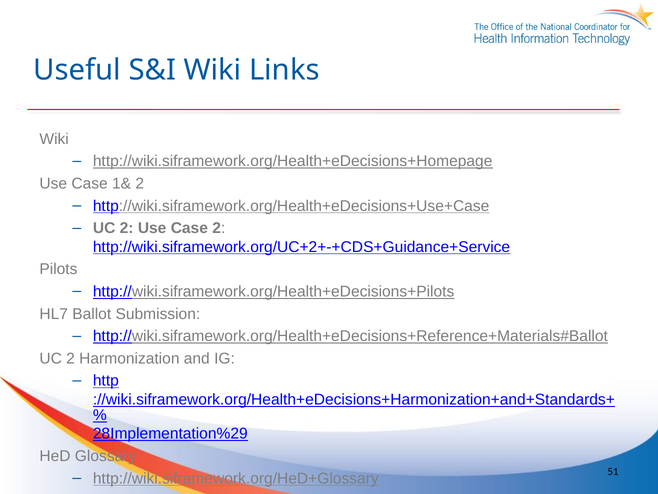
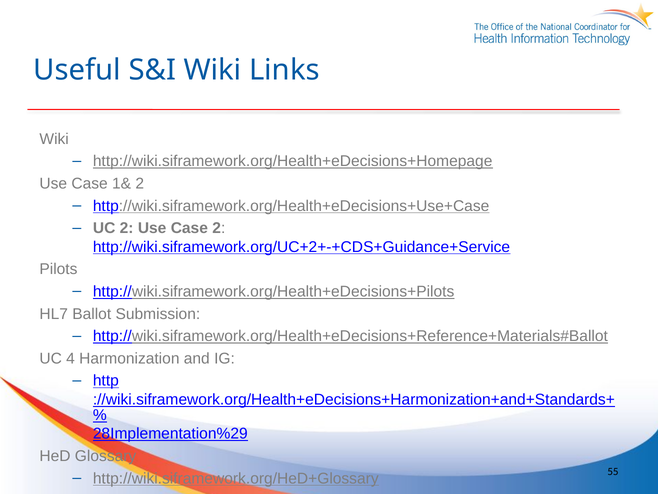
2 at (71, 358): 2 -> 4
51: 51 -> 55
